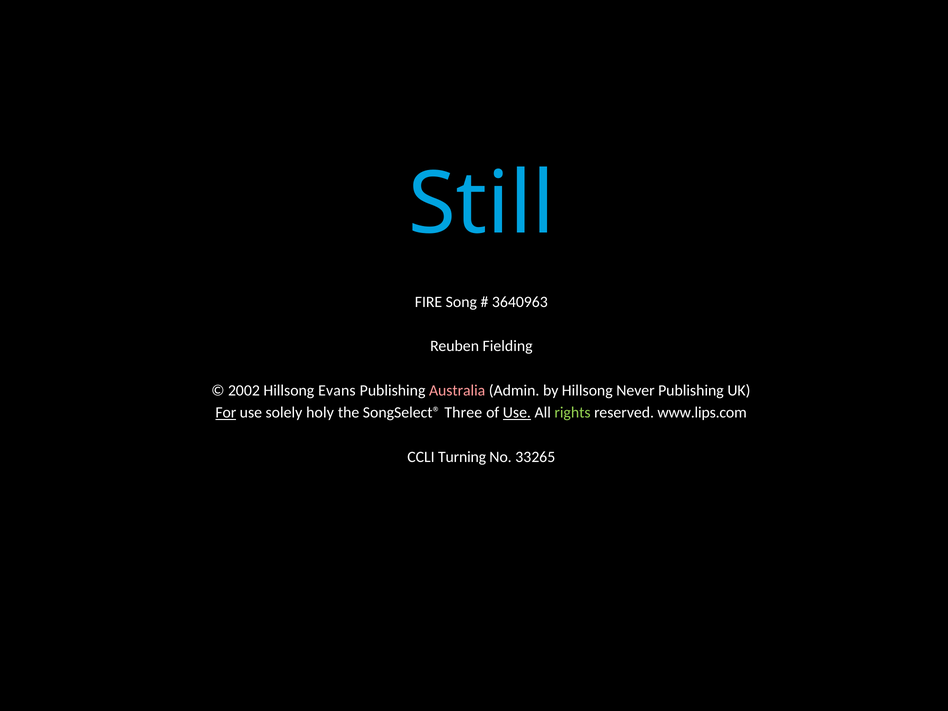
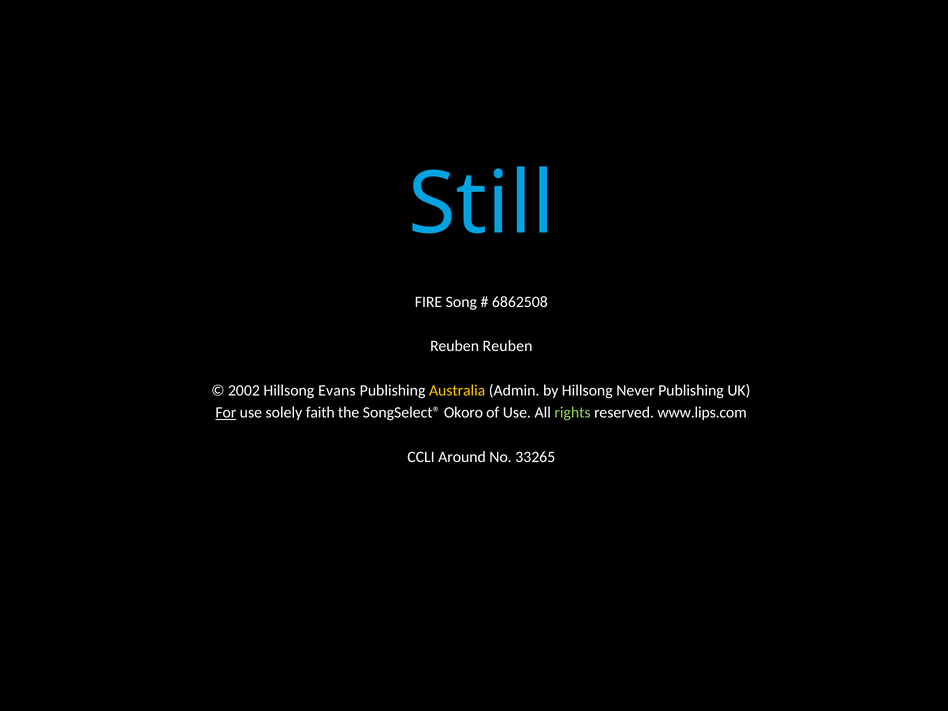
3640963: 3640963 -> 6862508
Reuben Fielding: Fielding -> Reuben
Australia colour: pink -> yellow
holy: holy -> faith
Three: Three -> Okoro
Use at (517, 413) underline: present -> none
Turning: Turning -> Around
